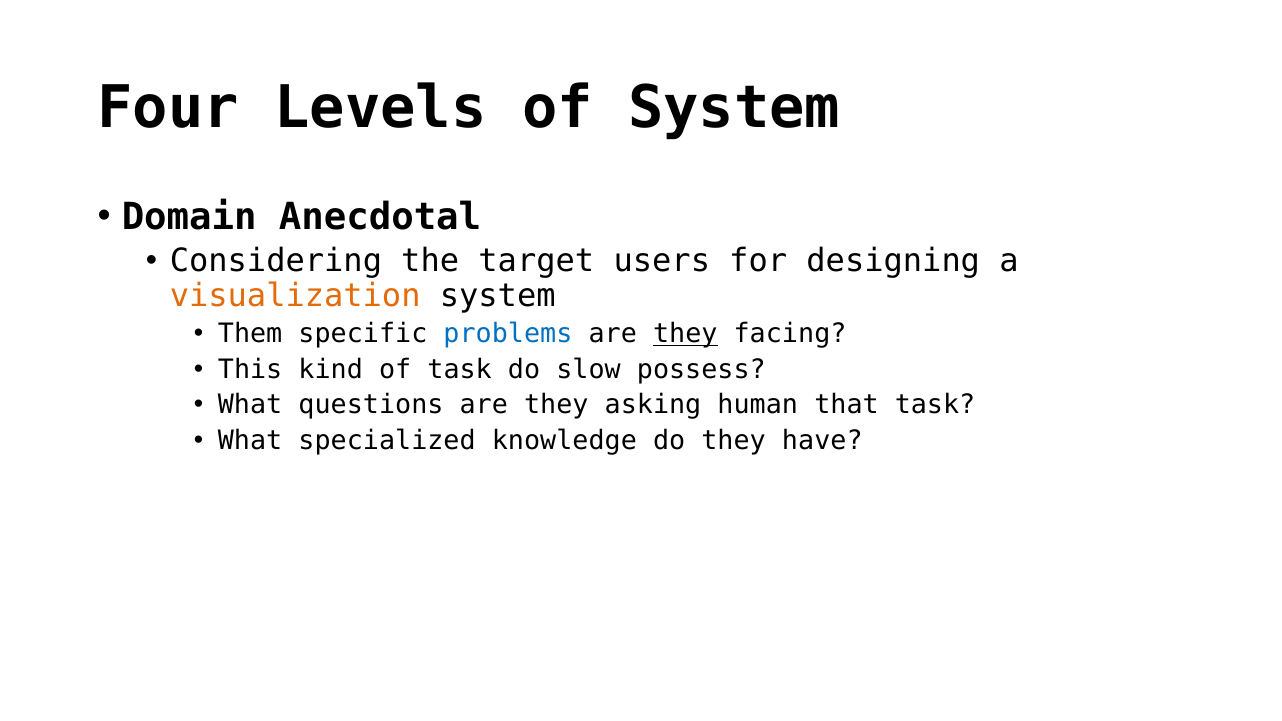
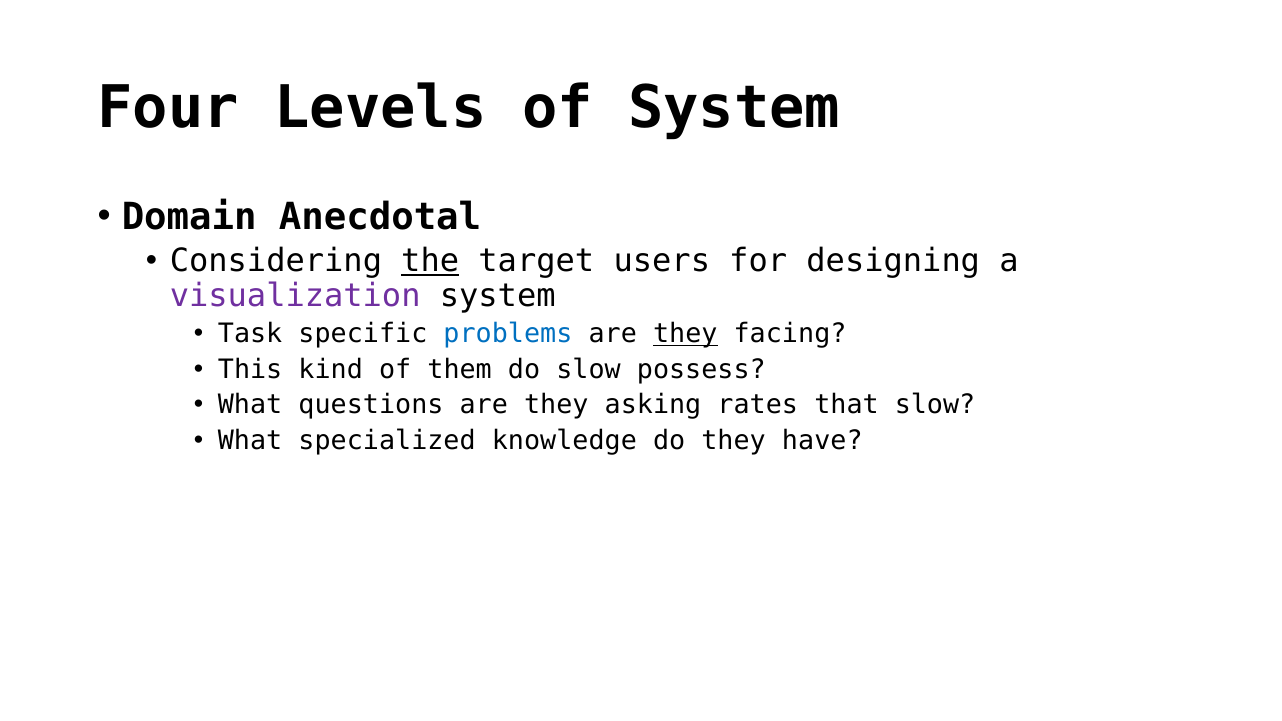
the underline: none -> present
visualization colour: orange -> purple
Them: Them -> Task
of task: task -> them
human: human -> rates
that task: task -> slow
